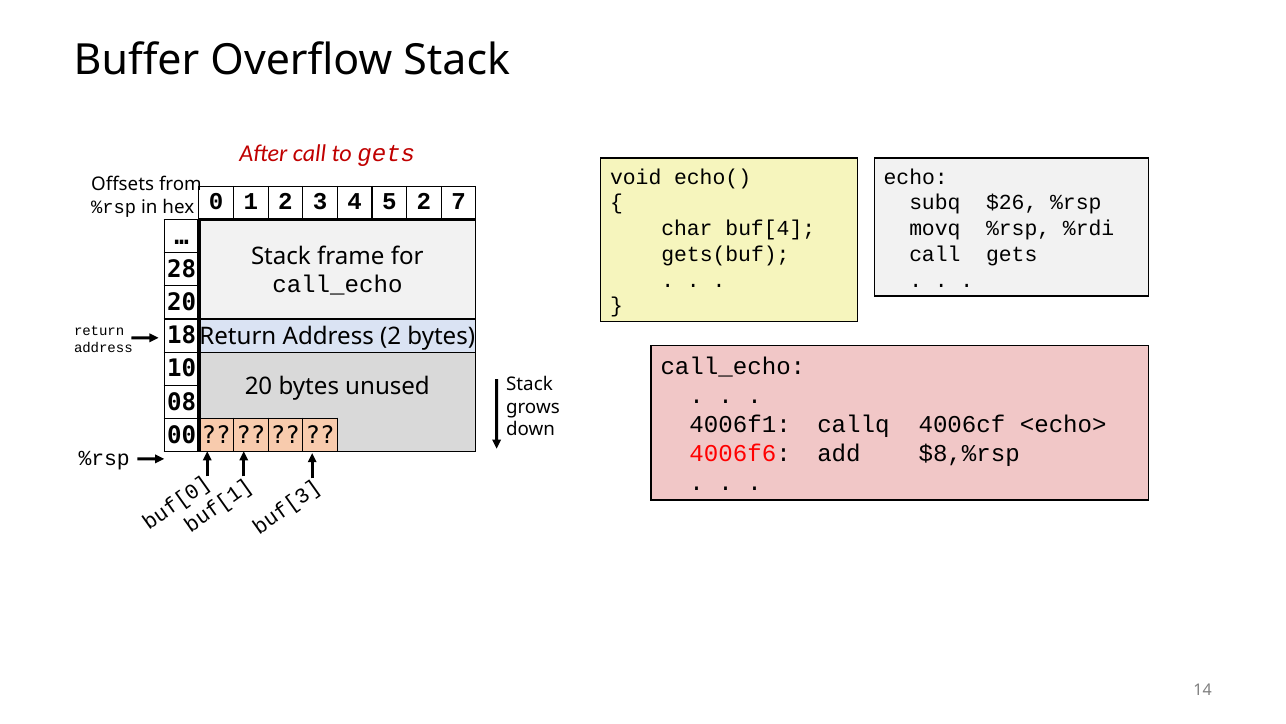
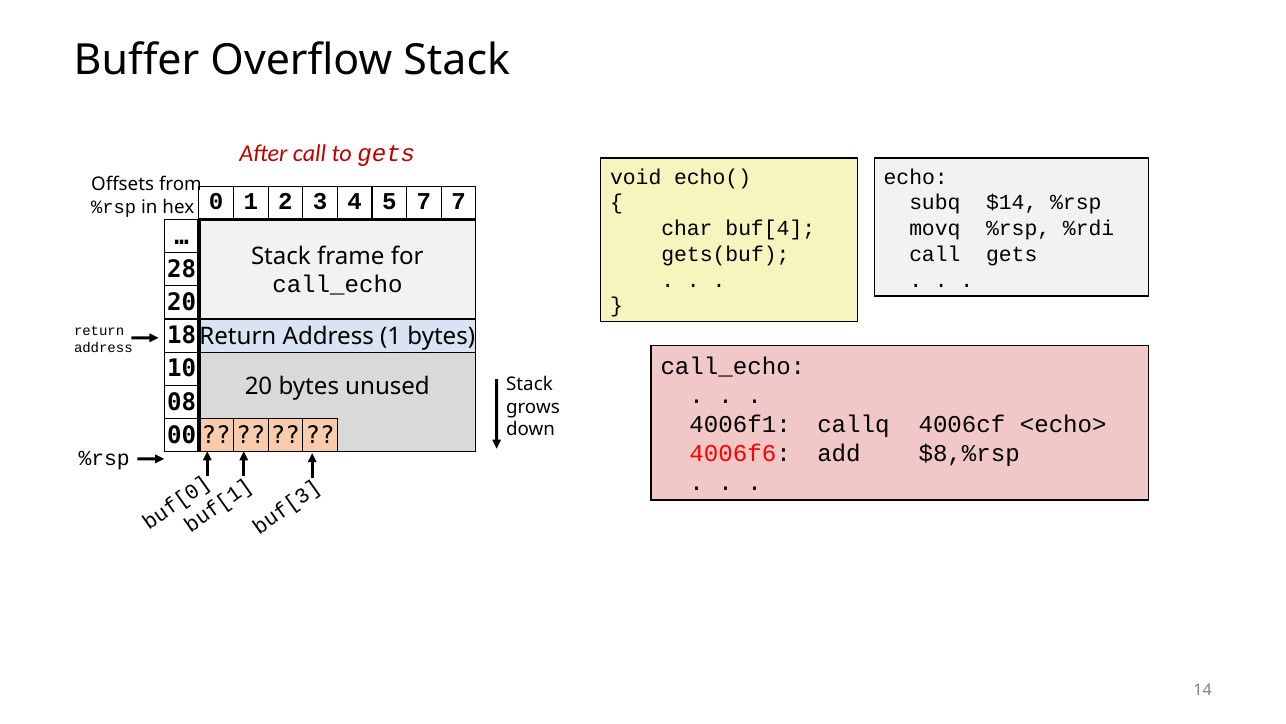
5 2: 2 -> 7
$26: $26 -> $14
Address 2: 2 -> 1
